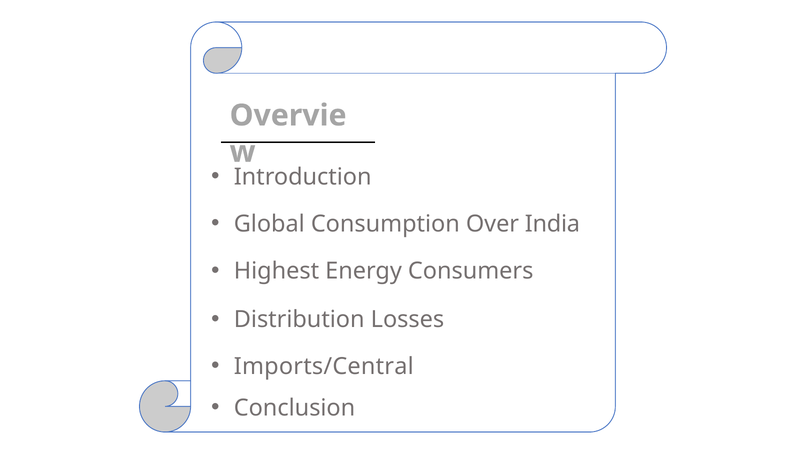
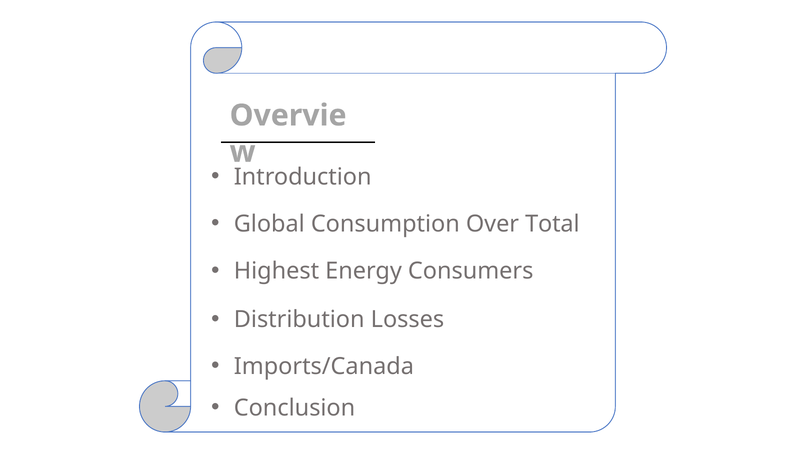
India: India -> Total
Imports/Central: Imports/Central -> Imports/Canada
